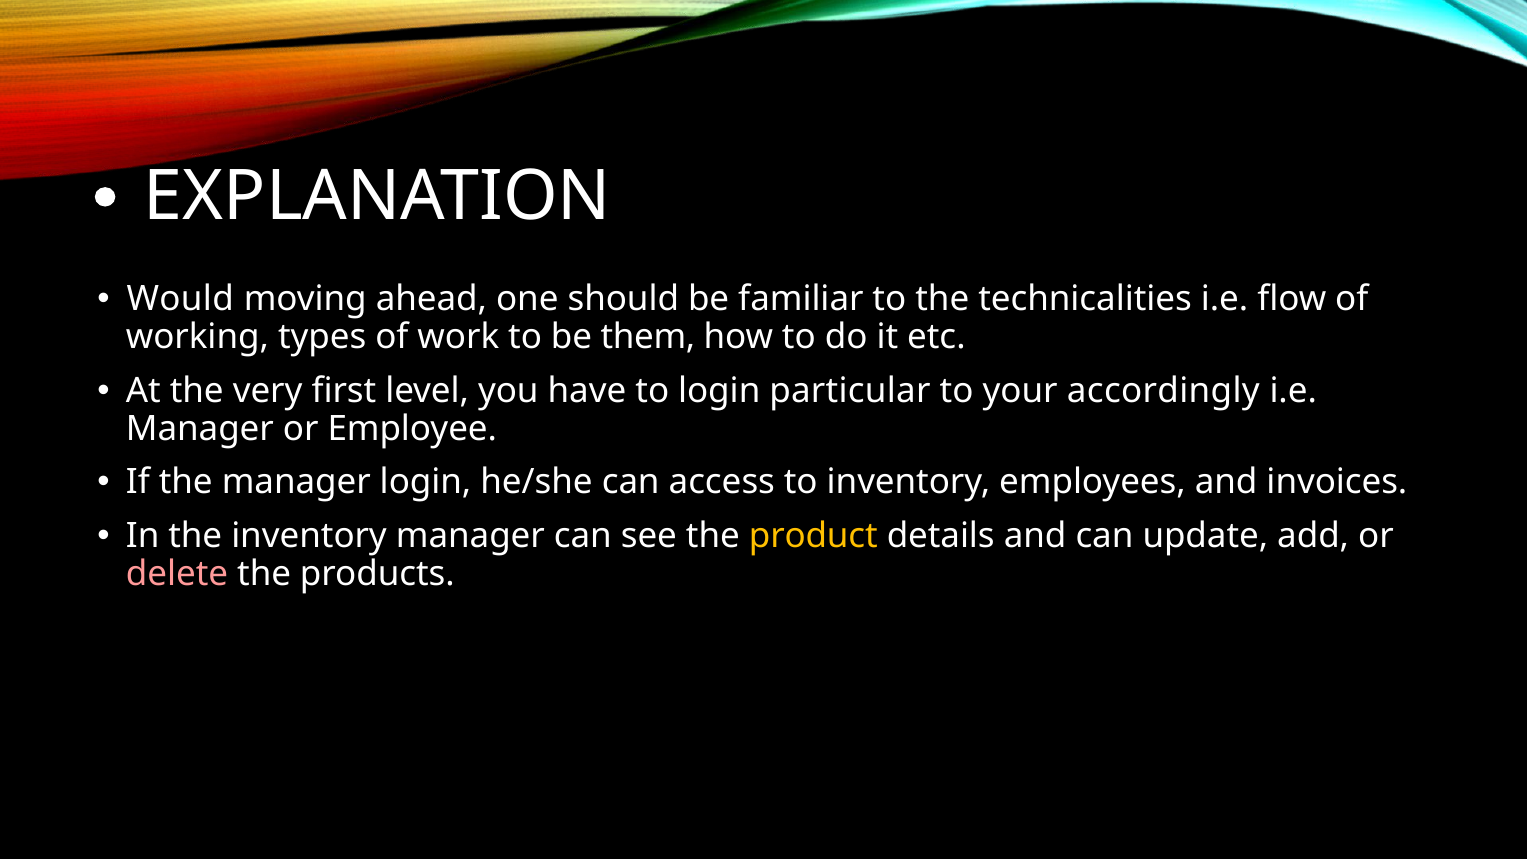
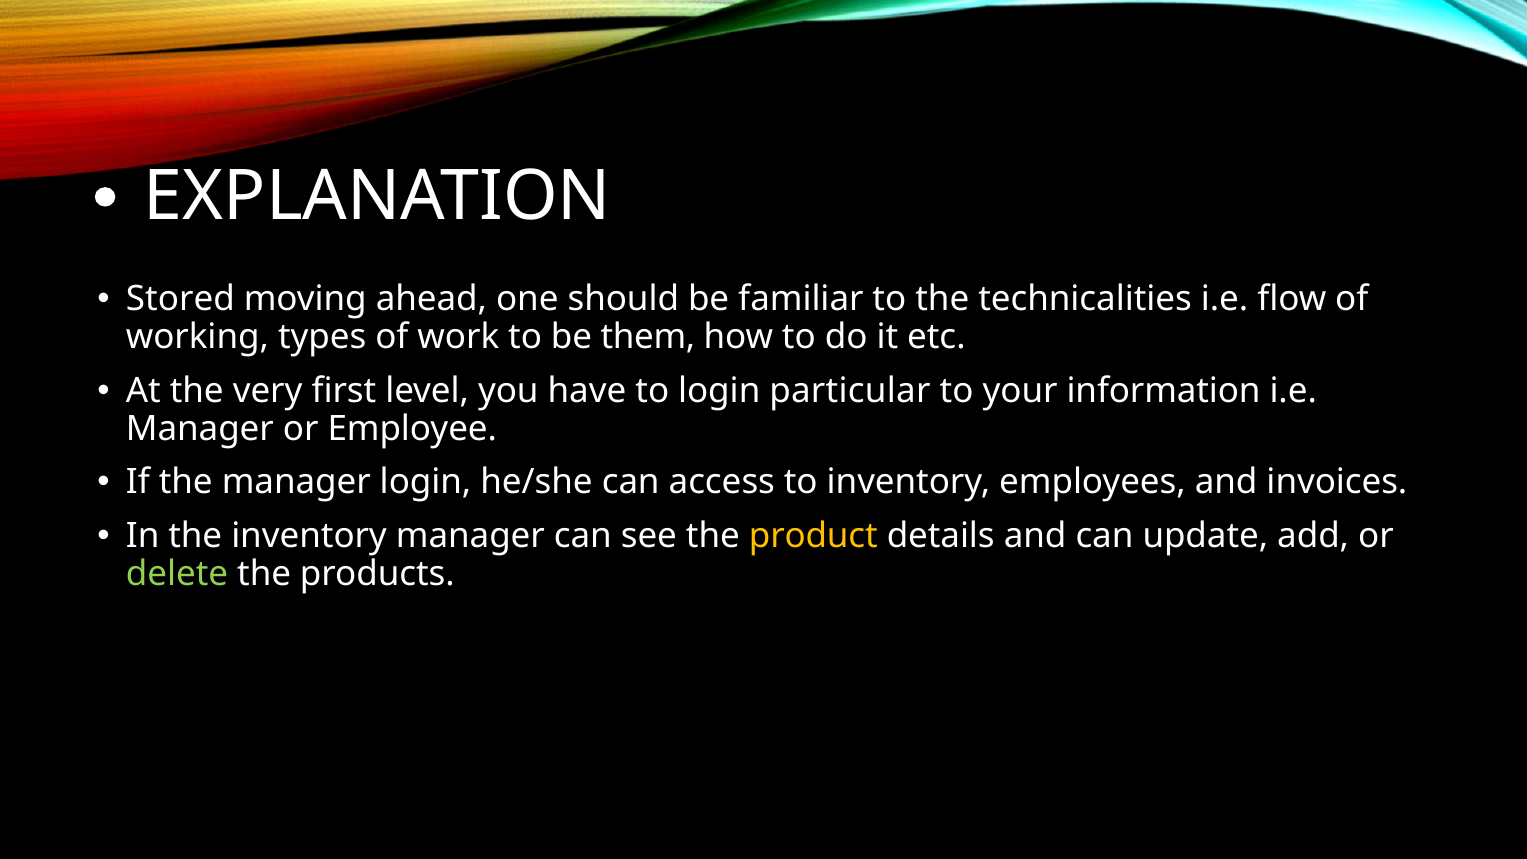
Would: Would -> Stored
accordingly: accordingly -> information
delete colour: pink -> light green
